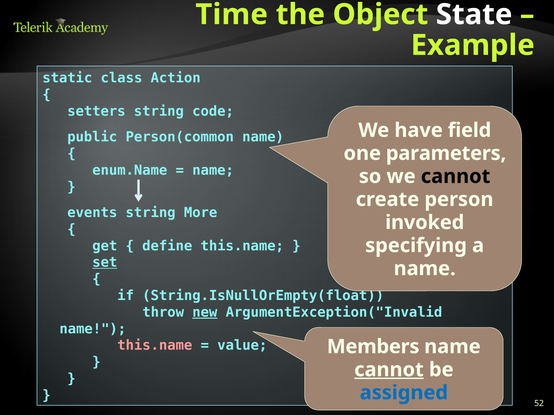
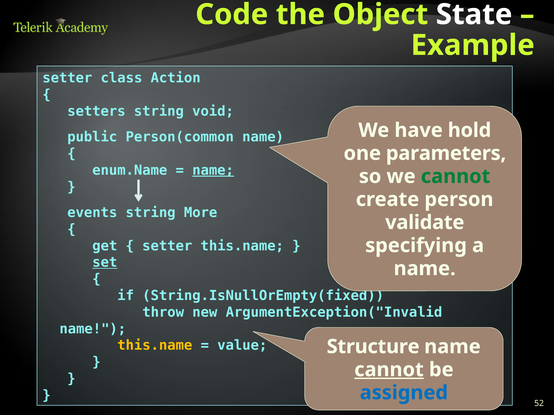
Time: Time -> Code
static at (67, 78): static -> setter
code: code -> void
field: field -> hold
name at (213, 170) underline: none -> present
cannot at (456, 177) colour: black -> green
invoked: invoked -> validate
define at (167, 246): define -> setter
String.IsNullOrEmpty(float: String.IsNullOrEmpty(float -> String.IsNullOrEmpty(fixed
new underline: present -> none
this.name at (155, 346) colour: pink -> yellow
Members: Members -> Structure
